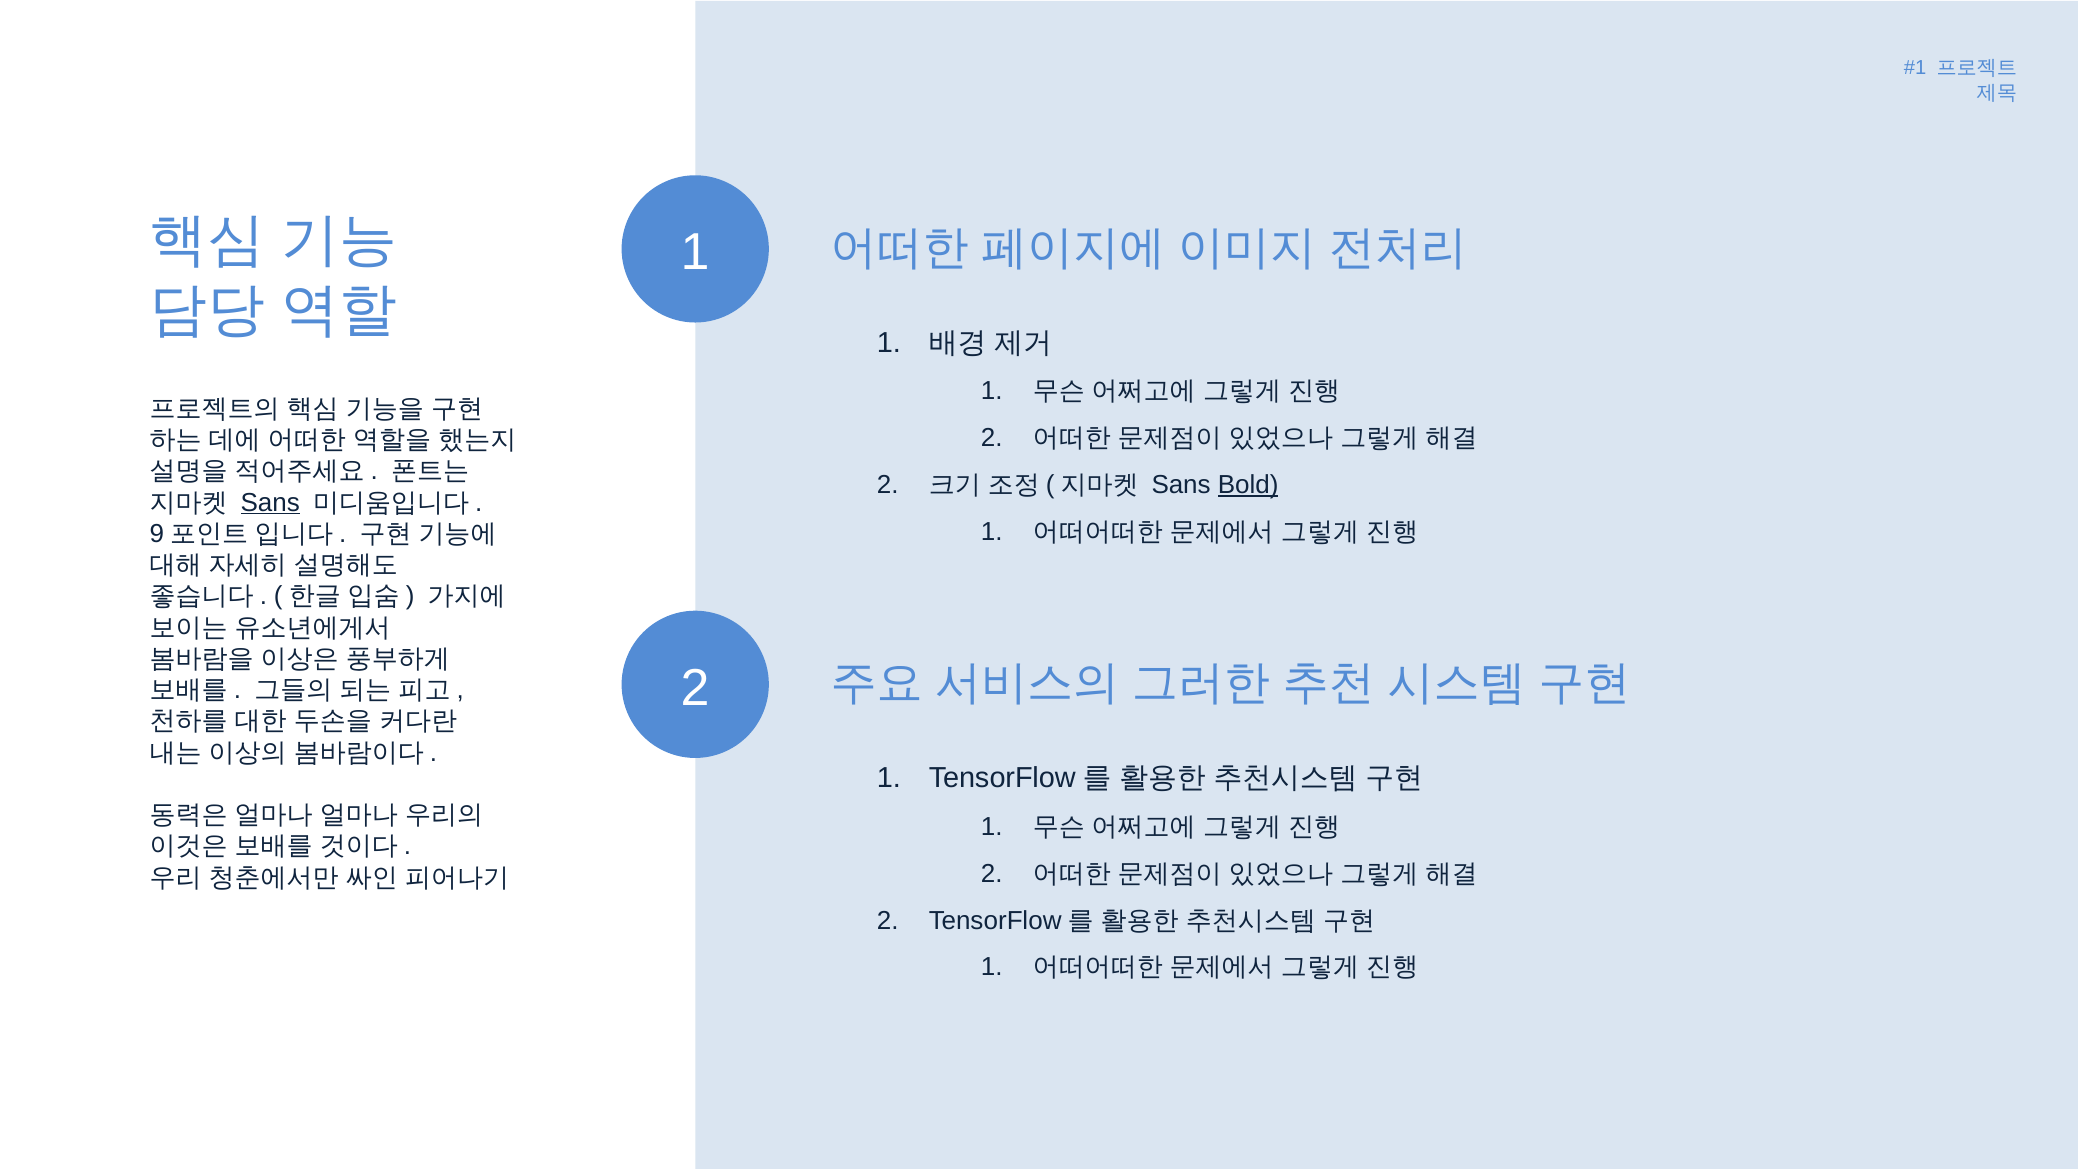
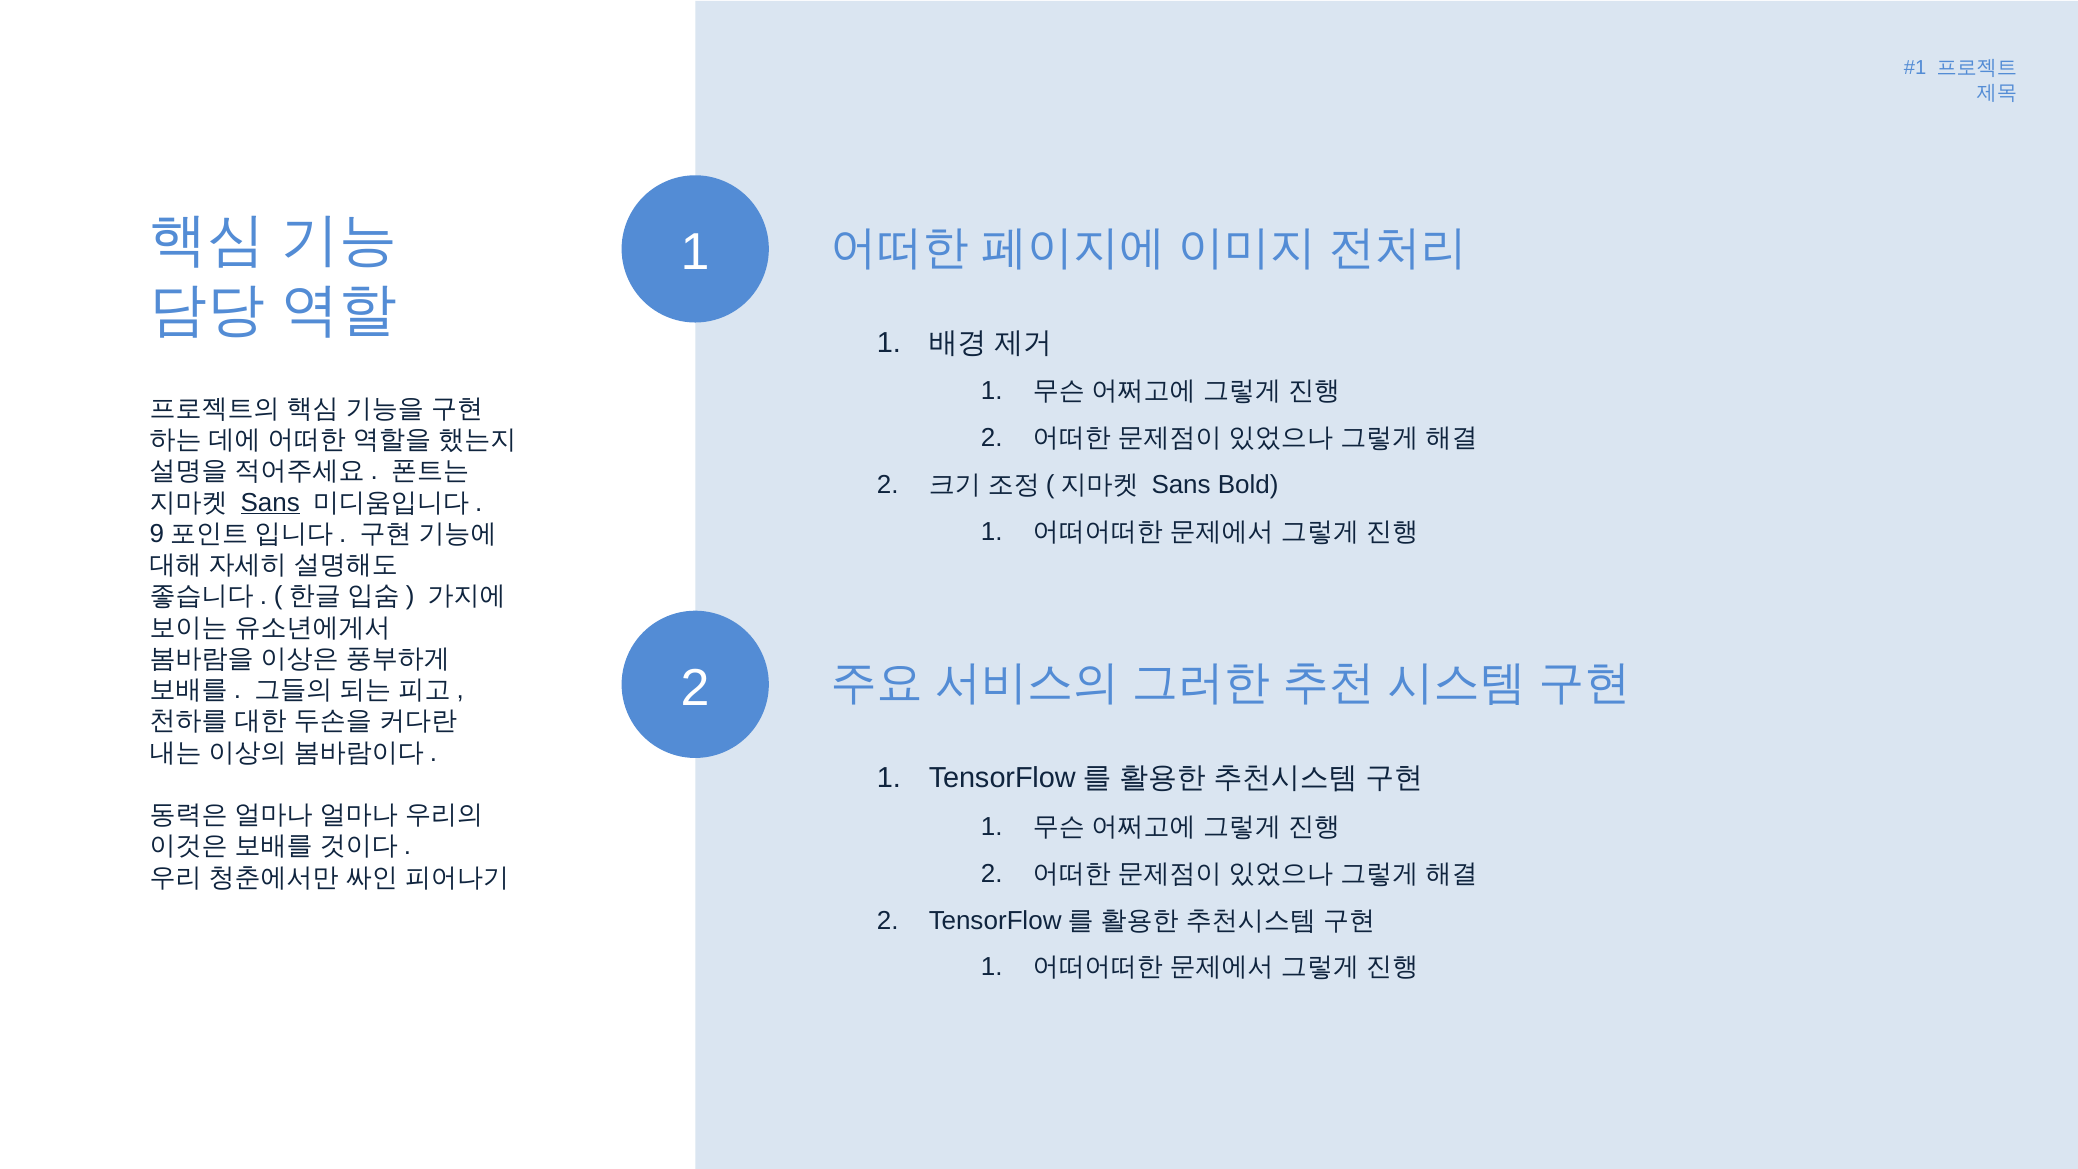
Bold underline: present -> none
